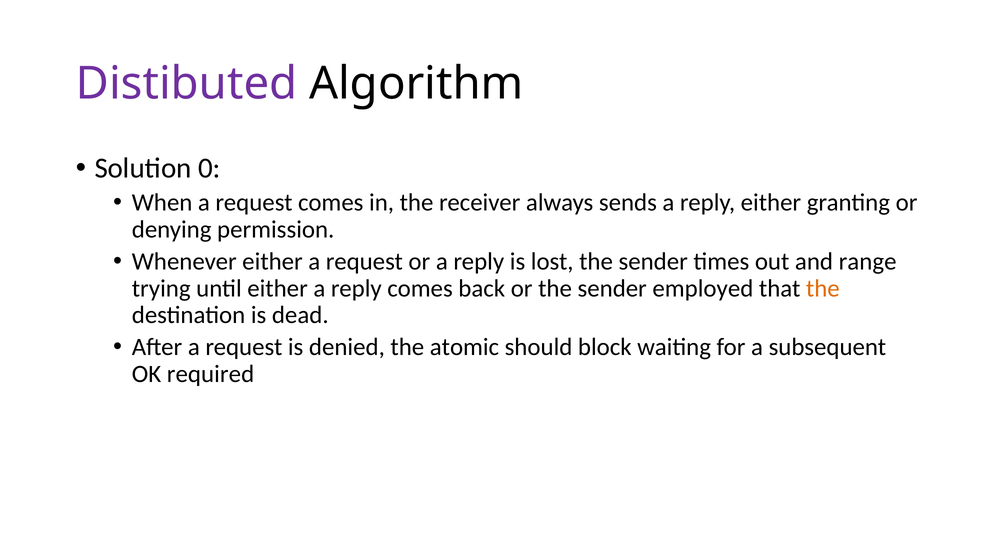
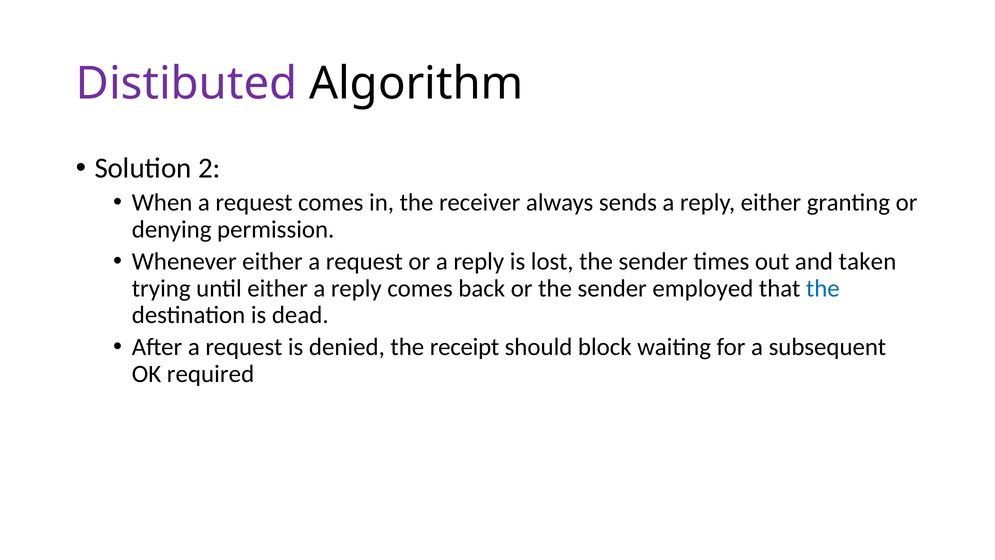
0: 0 -> 2
range: range -> taken
the at (823, 288) colour: orange -> blue
atomic: atomic -> receipt
